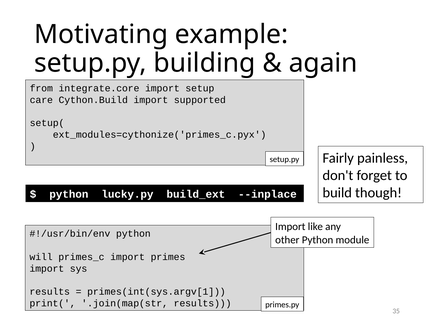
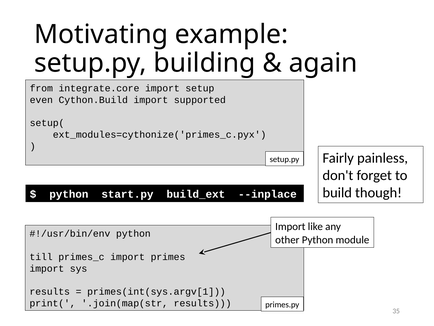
care: care -> even
lucky.py: lucky.py -> start.py
will: will -> till
